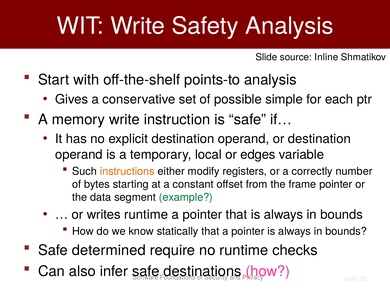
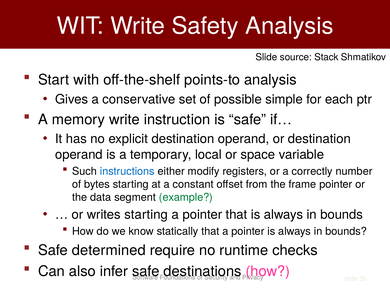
Inline: Inline -> Stack
edges: edges -> space
instructions colour: orange -> blue
writes runtime: runtime -> starting
